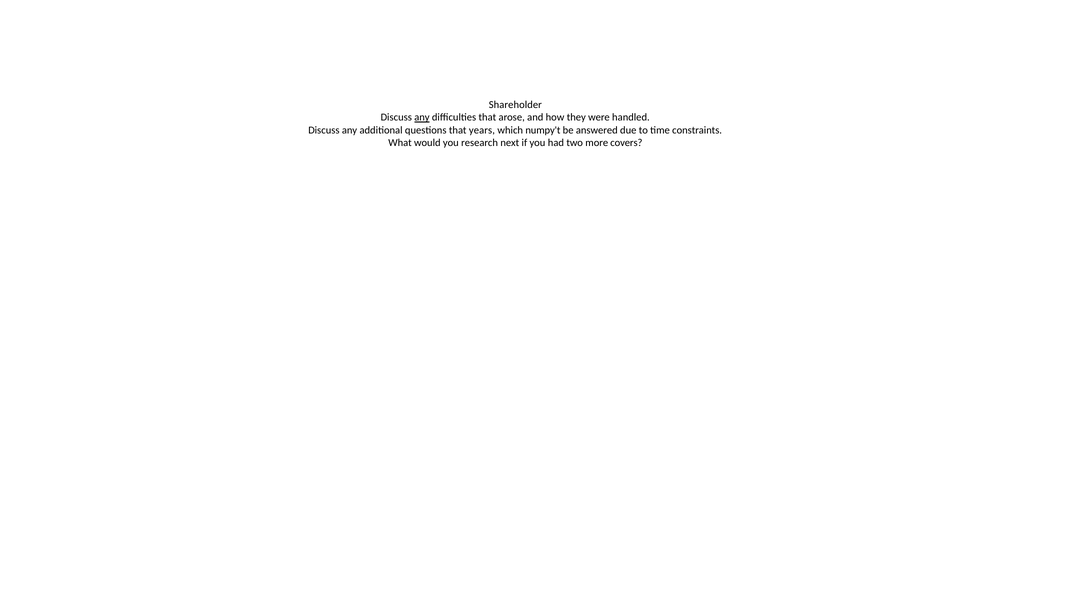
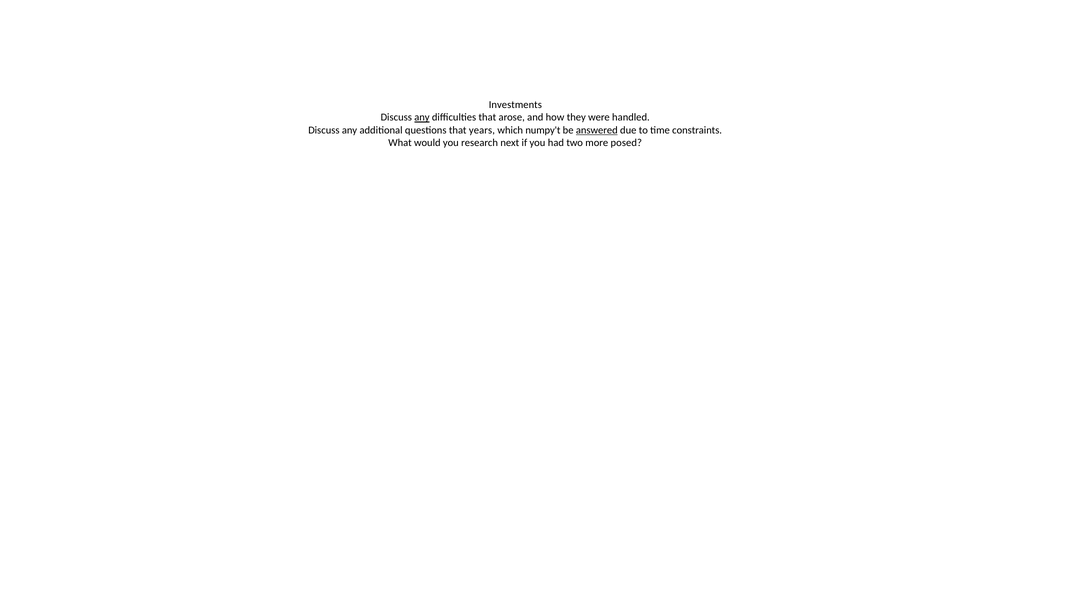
Shareholder: Shareholder -> Investments
answered underline: none -> present
covers: covers -> posed
